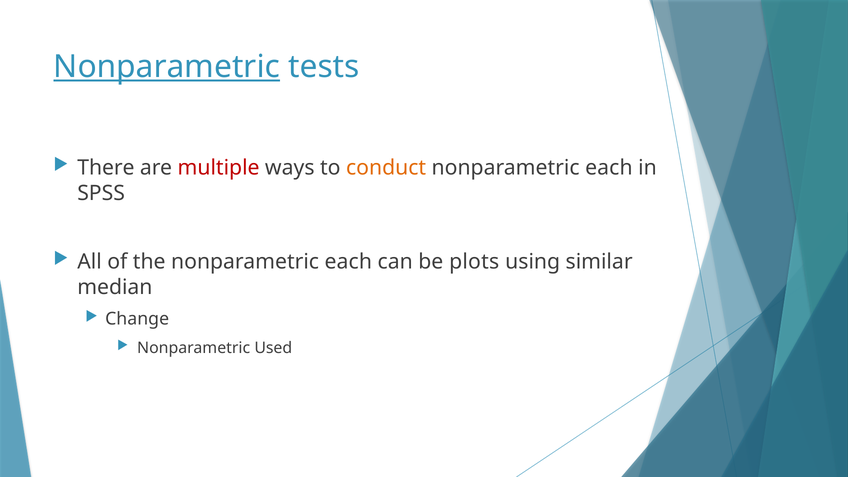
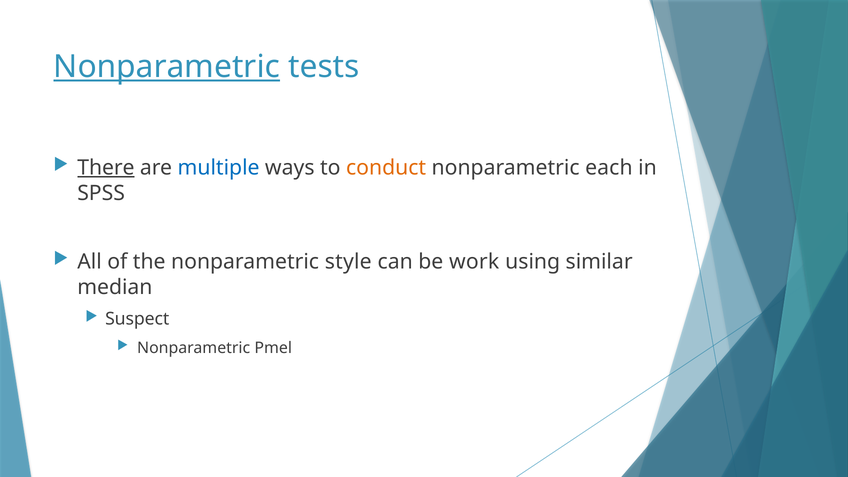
There underline: none -> present
multiple colour: red -> blue
the nonparametric each: each -> style
plots: plots -> work
Change: Change -> Suspect
Used: Used -> Pmel
